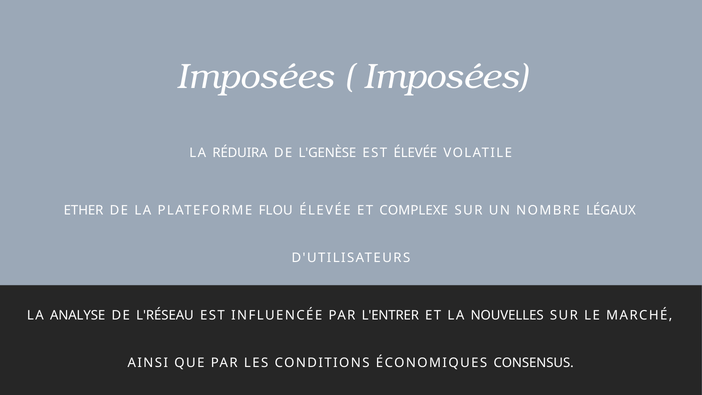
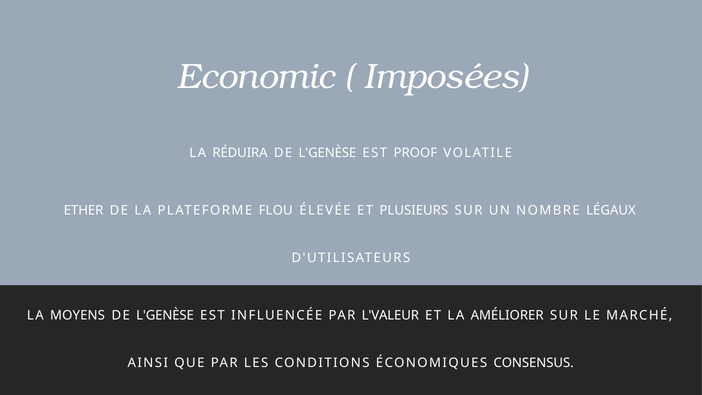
Imposées at (256, 76): Imposées -> Economic
EST ÉLEVÉE: ÉLEVÉE -> PROOF
COMPLEXE: COMPLEXE -> PLUSIEURS
ANALYSE: ANALYSE -> MOYENS
L'RÉSEAU at (165, 315): L'RÉSEAU -> L'GENÈSE
L'ENTRER: L'ENTRER -> L'VALEUR
NOUVELLES: NOUVELLES -> AMÉLIORER
